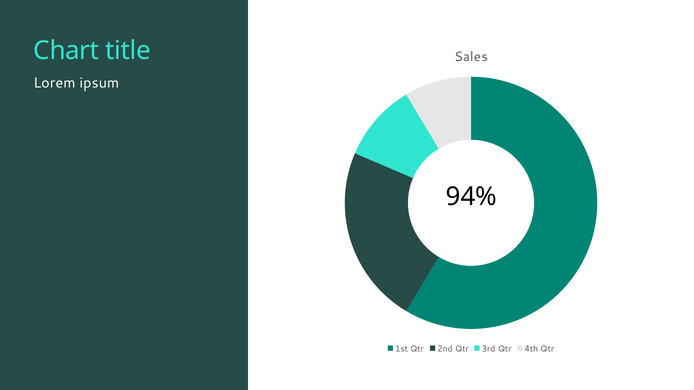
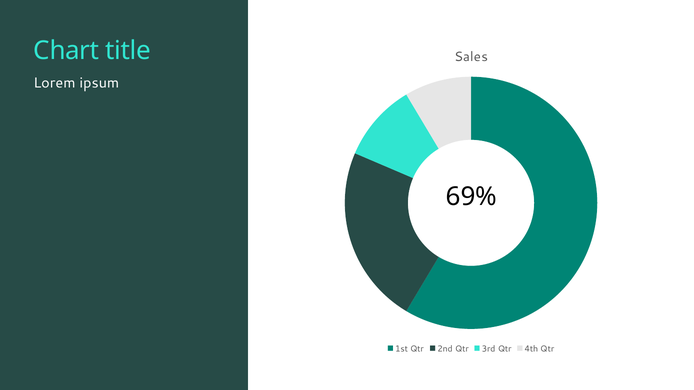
94%: 94% -> 69%
